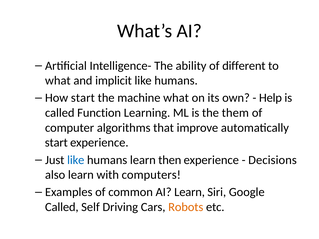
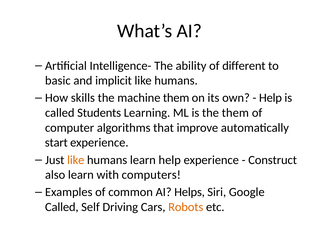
what at (58, 81): what -> basic
How start: start -> skills
machine what: what -> them
Function: Function -> Students
like at (76, 160) colour: blue -> orange
learn then: then -> help
Decisions: Decisions -> Construct
AI Learn: Learn -> Helps
